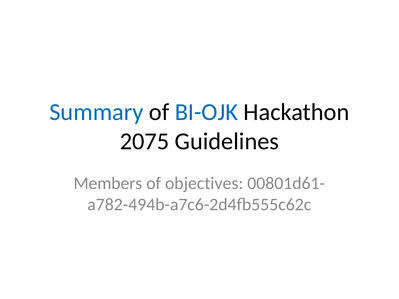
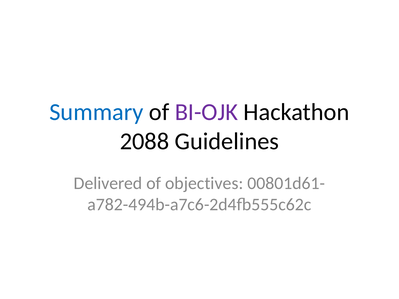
BI-OJK colour: blue -> purple
2075: 2075 -> 2088
Members: Members -> Delivered
